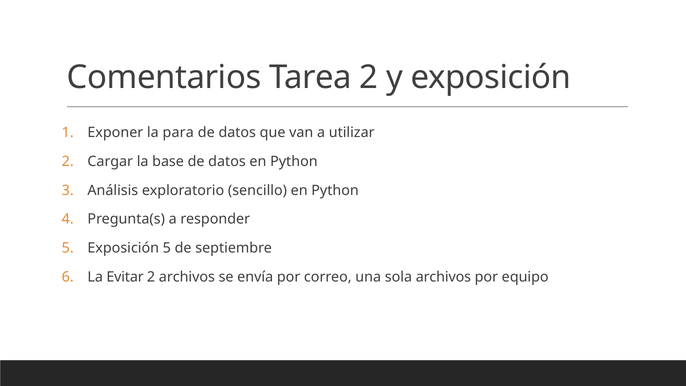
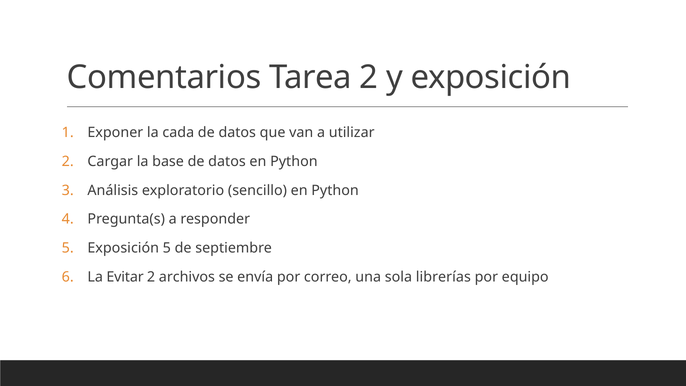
para: para -> cada
sola archivos: archivos -> librerías
